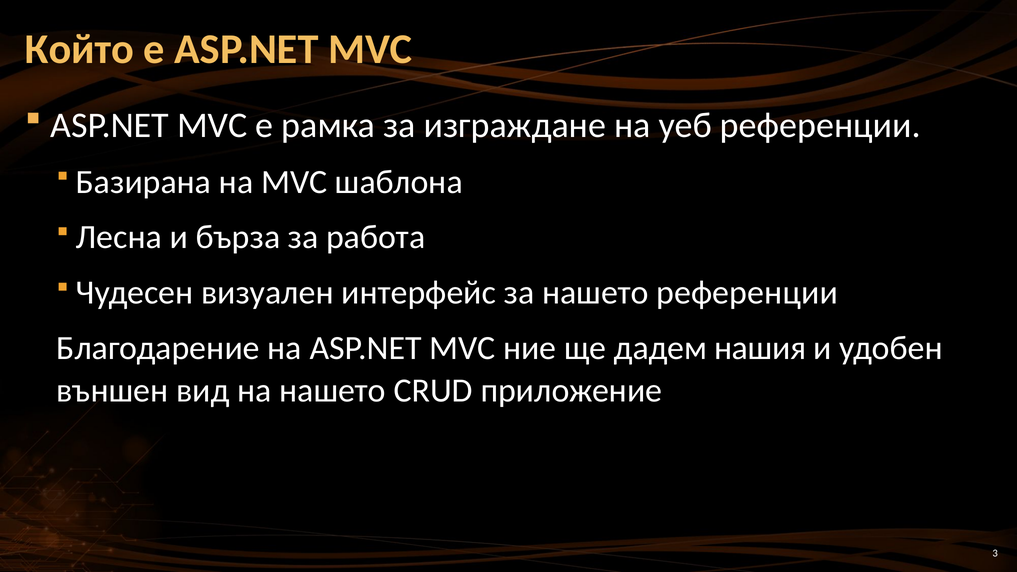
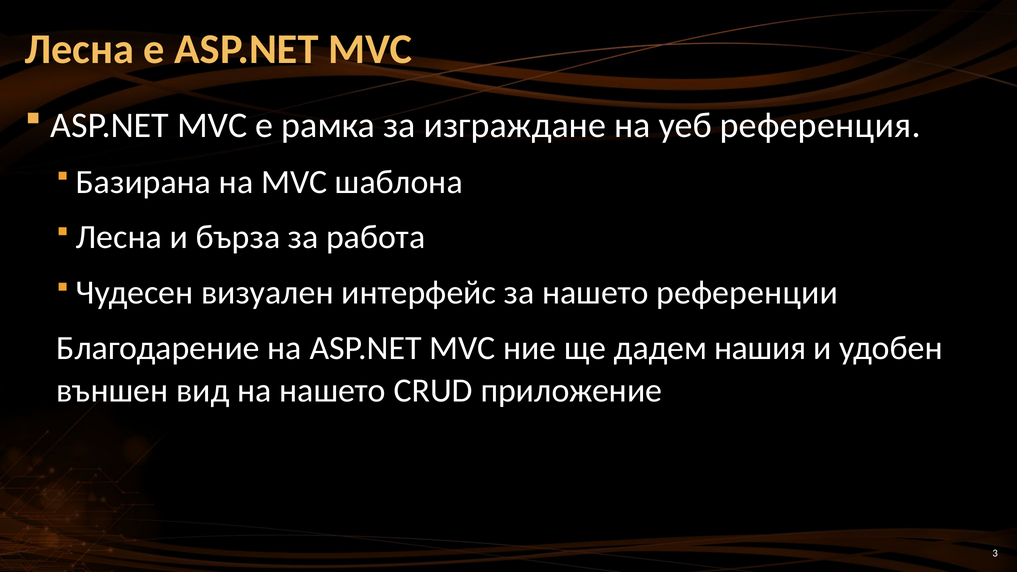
Който at (79, 49): Който -> Лесна
уеб референции: референции -> референция
